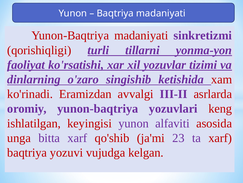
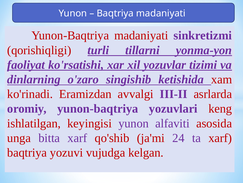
23: 23 -> 24
